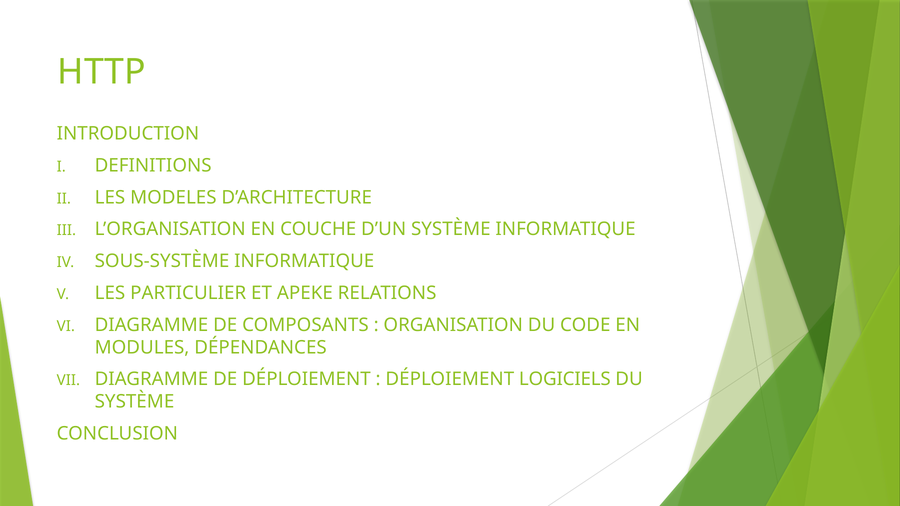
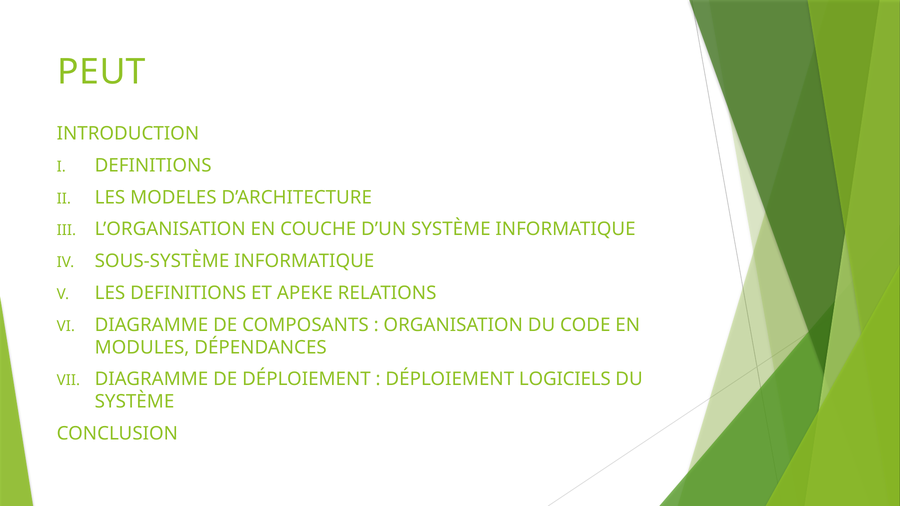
HTTP: HTTP -> PEUT
LES PARTICULIER: PARTICULIER -> DEFINITIONS
